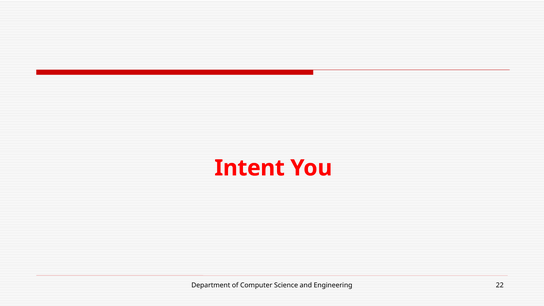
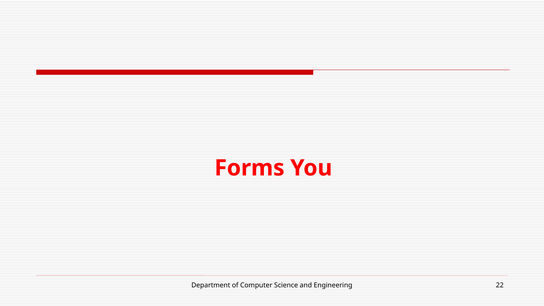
Intent: Intent -> Forms
